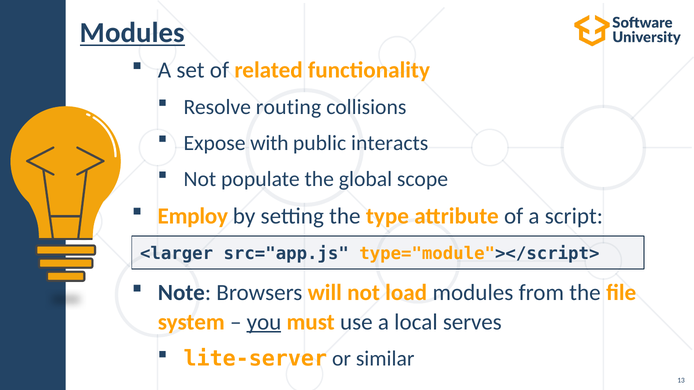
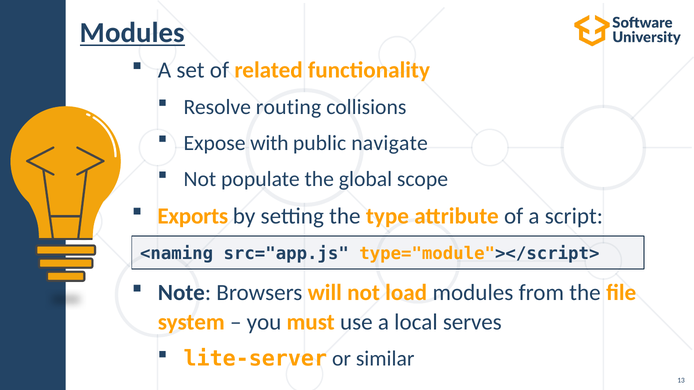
interacts: interacts -> navigate
Employ: Employ -> Exports
<larger: <larger -> <naming
you underline: present -> none
